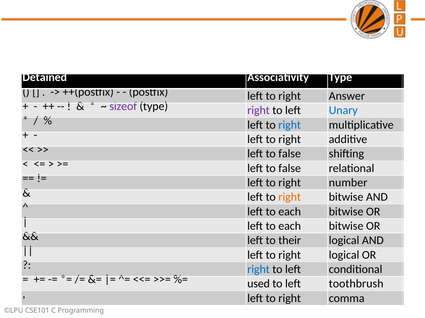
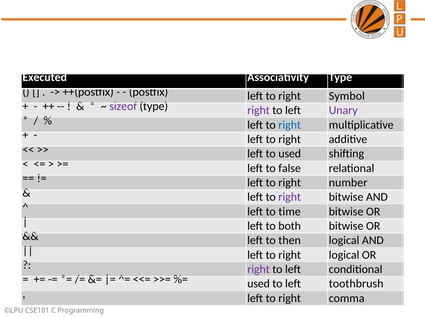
Detained: Detained -> Executed
Answer: Answer -> Symbol
Unary colour: blue -> purple
false at (290, 154): false -> used
right at (290, 198) colour: orange -> purple
each at (290, 212): each -> time
each at (290, 226): each -> both
their: their -> then
right at (258, 270) colour: blue -> purple
